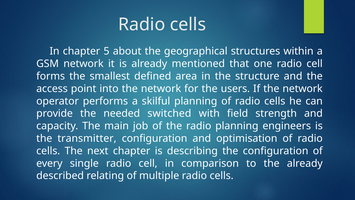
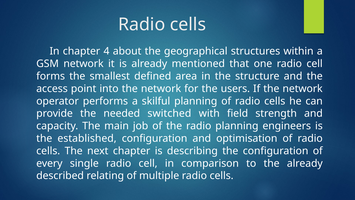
5: 5 -> 4
transmitter: transmitter -> established
